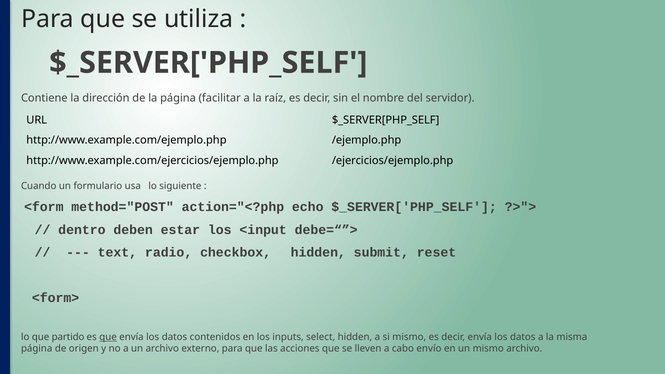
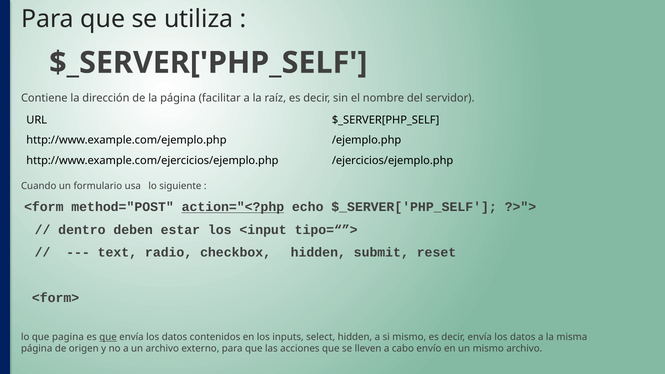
action="<?php underline: none -> present
debe=“”>: debe=“”> -> tipo=“”>
partido: partido -> pagina
